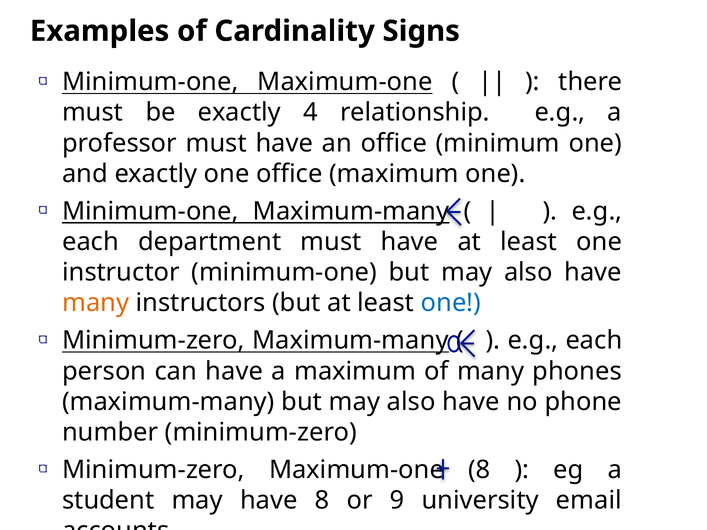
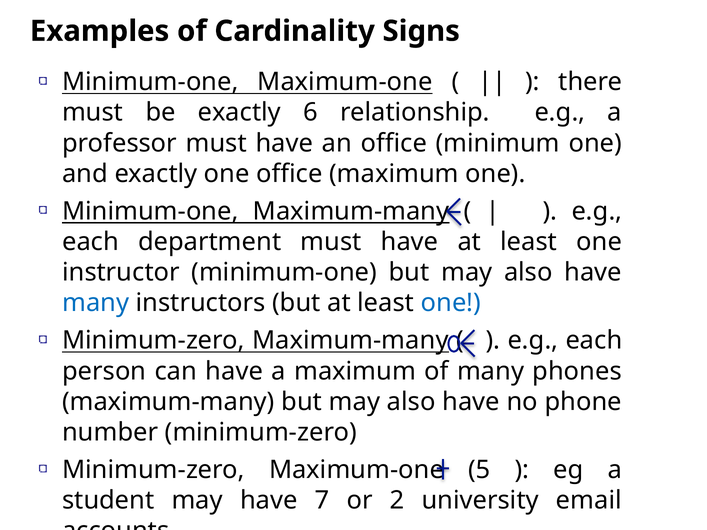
4: 4 -> 6
many at (96, 303) colour: orange -> blue
Maximum-one 8: 8 -> 5
have 8: 8 -> 7
9: 9 -> 2
